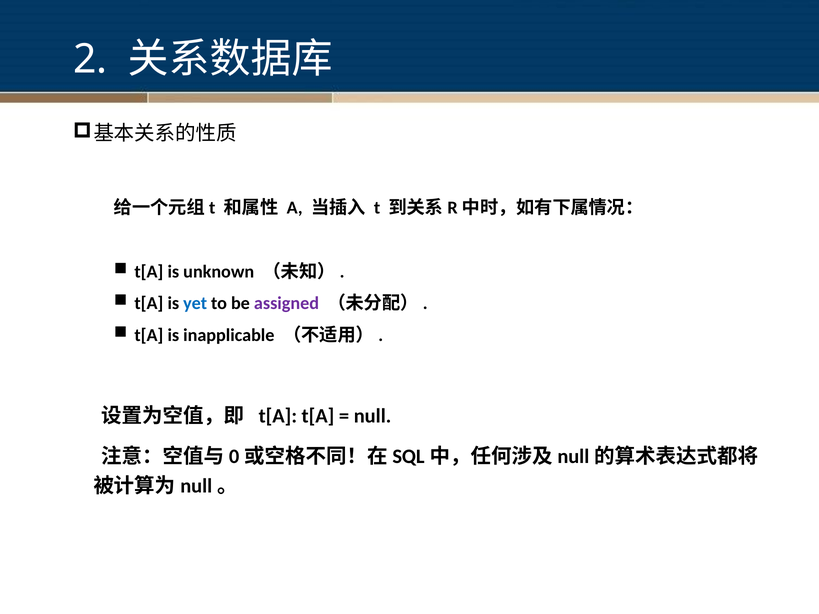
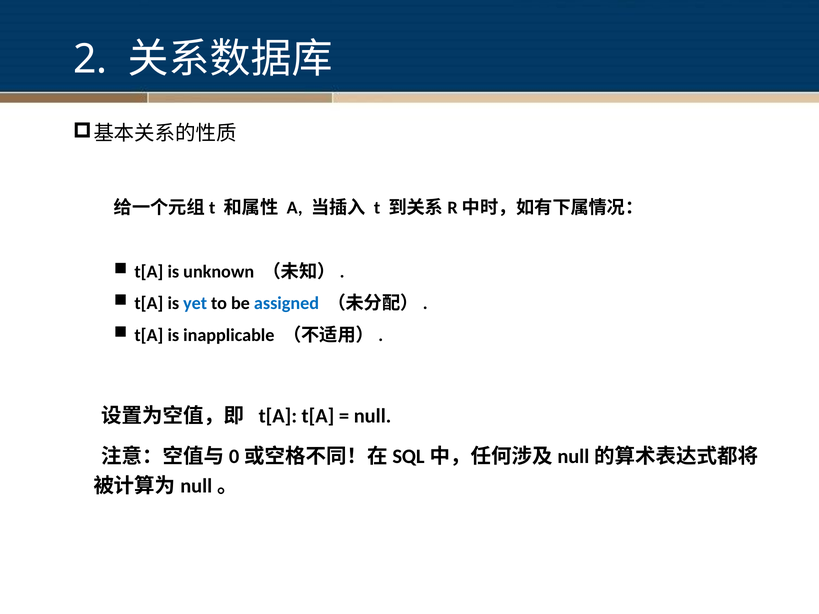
assigned colour: purple -> blue
